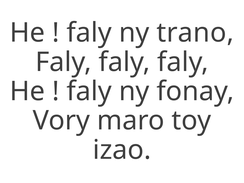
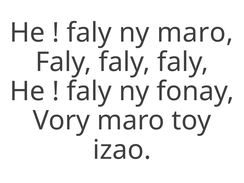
ny trano: trano -> maro
